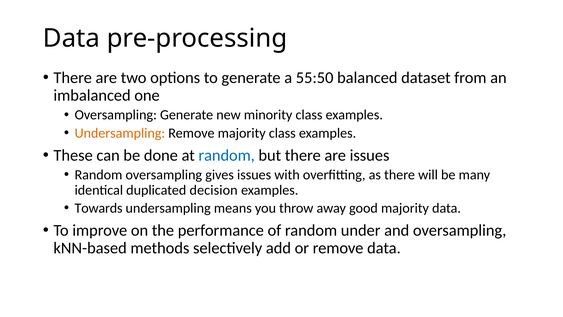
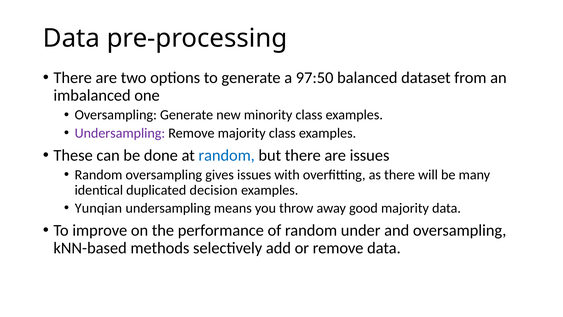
55:50: 55:50 -> 97:50
Undersampling at (120, 133) colour: orange -> purple
Towards: Towards -> Yunqian
